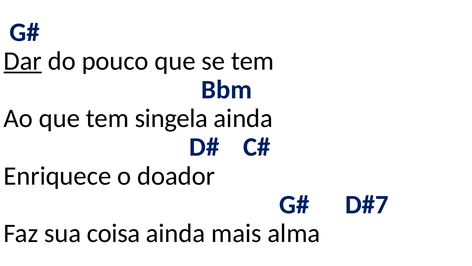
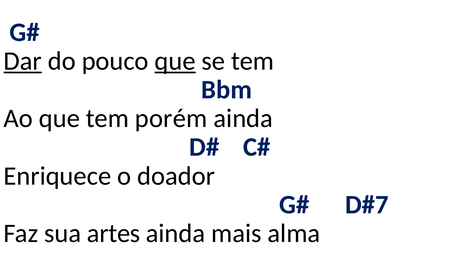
que at (175, 61) underline: none -> present
singela: singela -> porém
coisa: coisa -> artes
